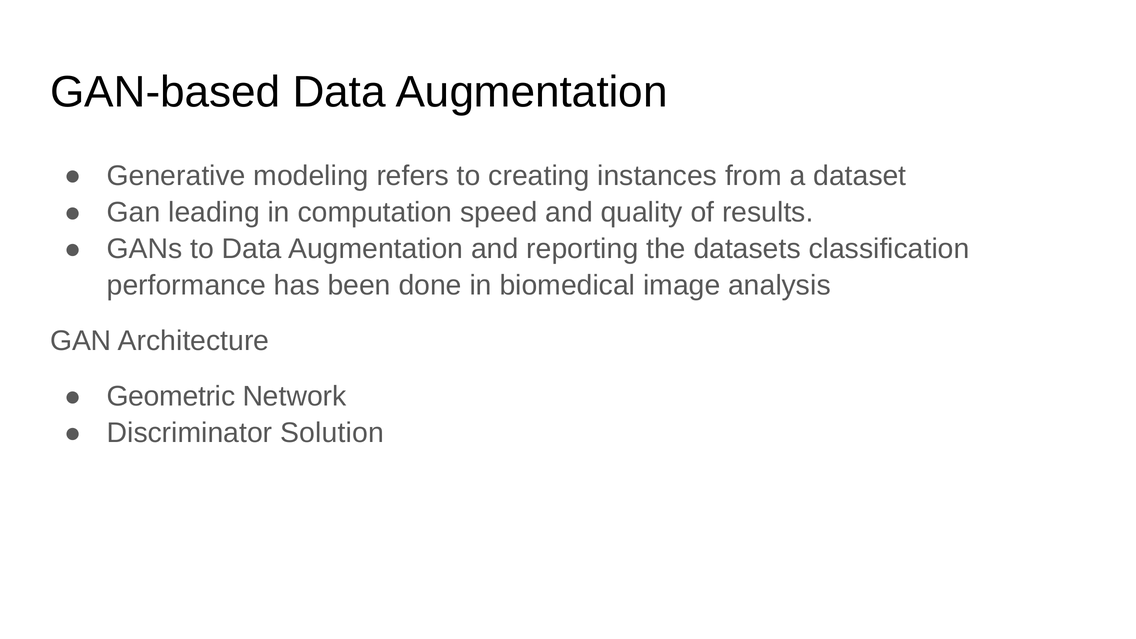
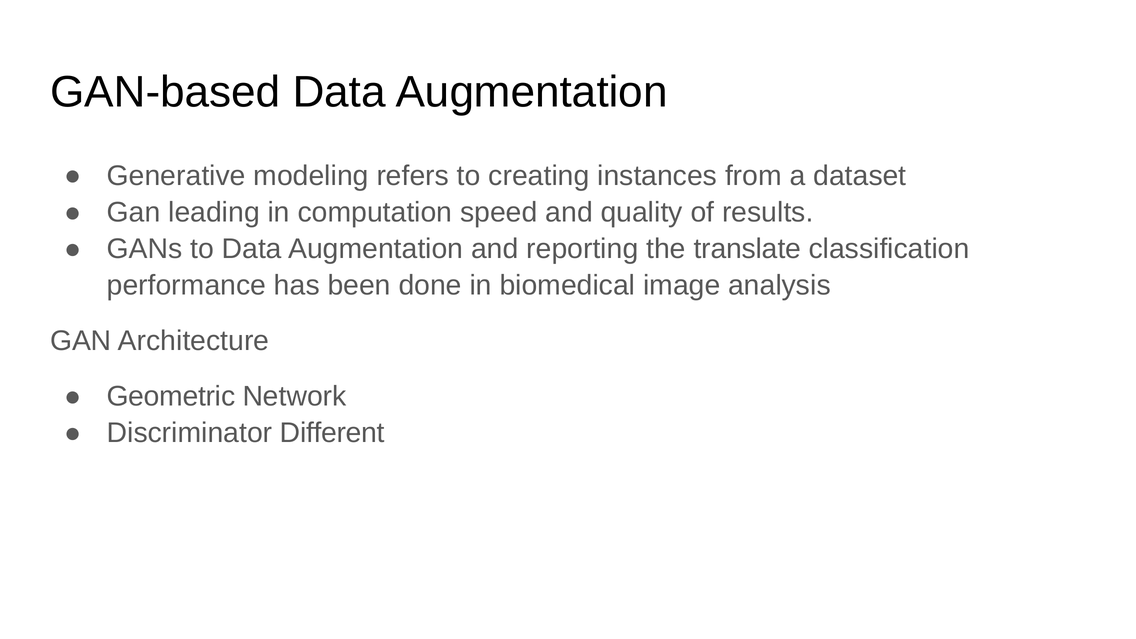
datasets: datasets -> translate
Solution: Solution -> Different
